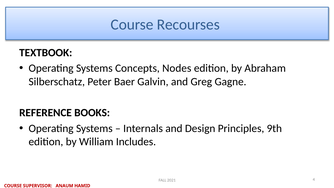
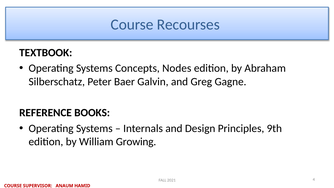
Includes: Includes -> Growing
